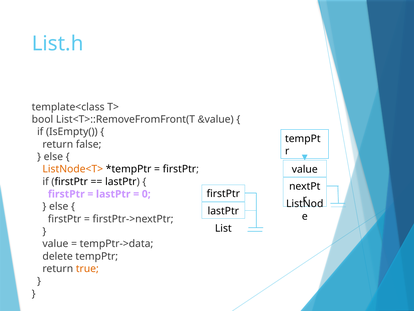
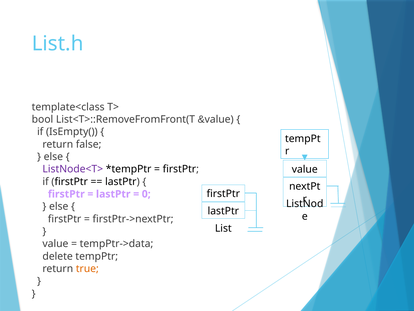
ListNode<T> colour: orange -> purple
